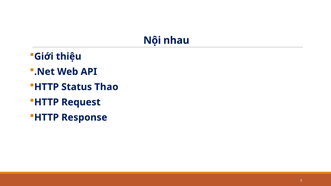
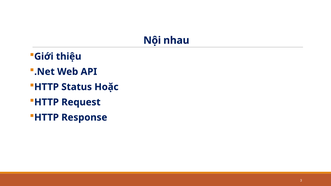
Thao: Thao -> Hoặc
